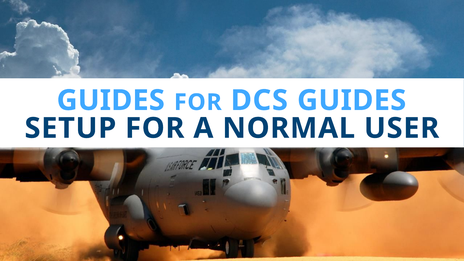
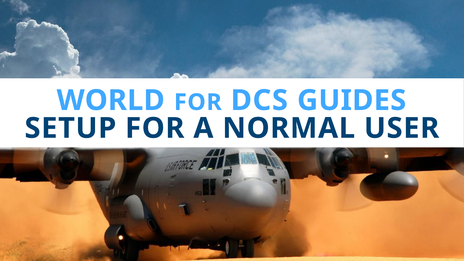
GUIDES at (111, 100): GUIDES -> WORLD
